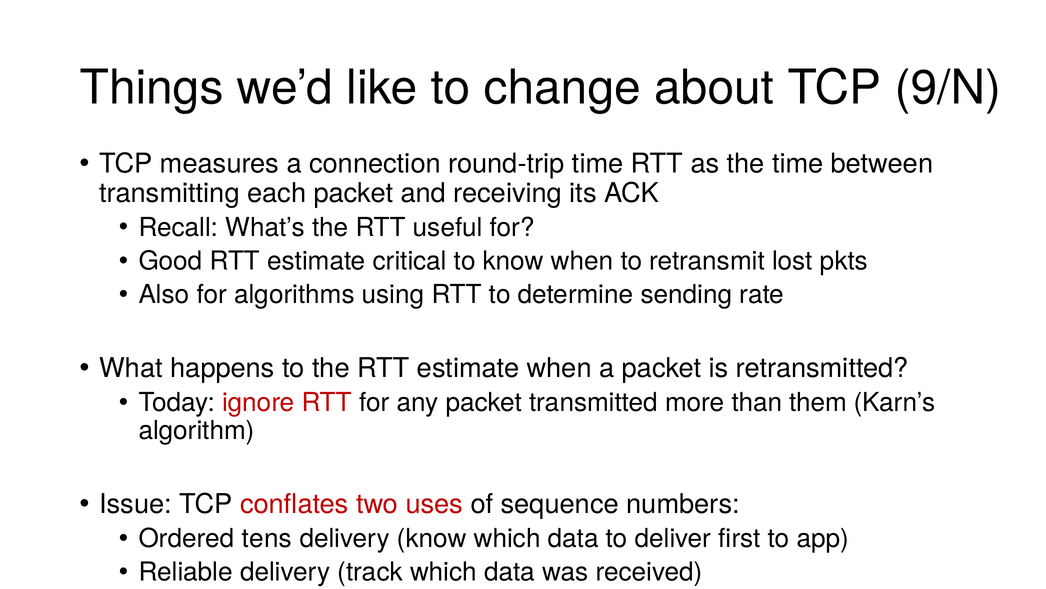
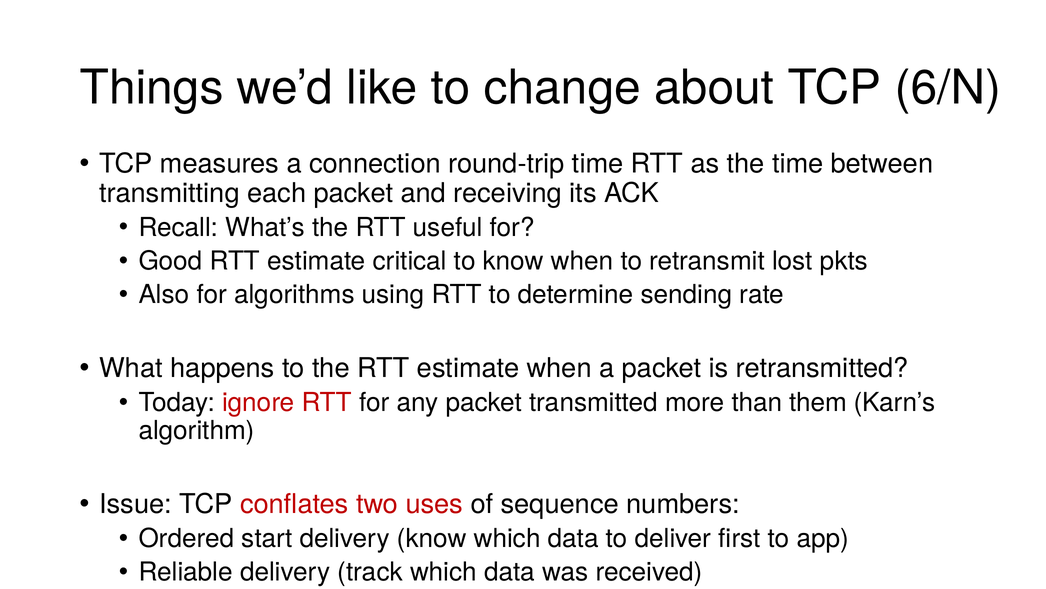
9/N: 9/N -> 6/N
tens: tens -> start
